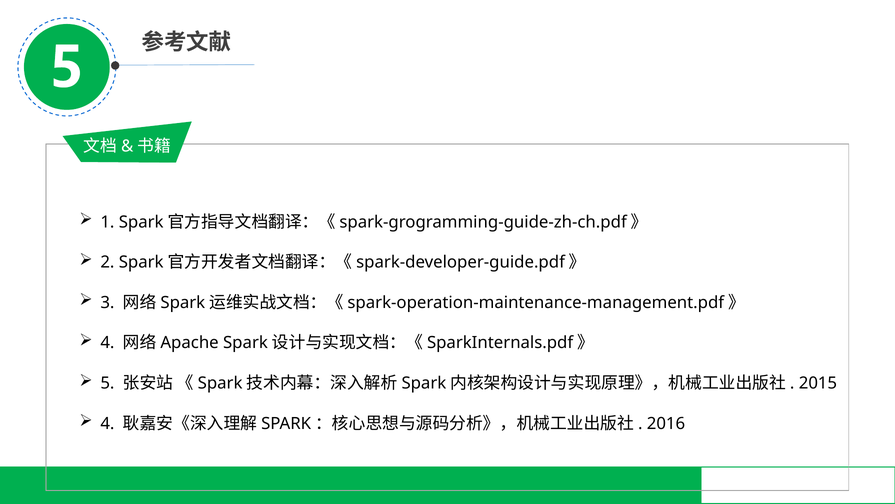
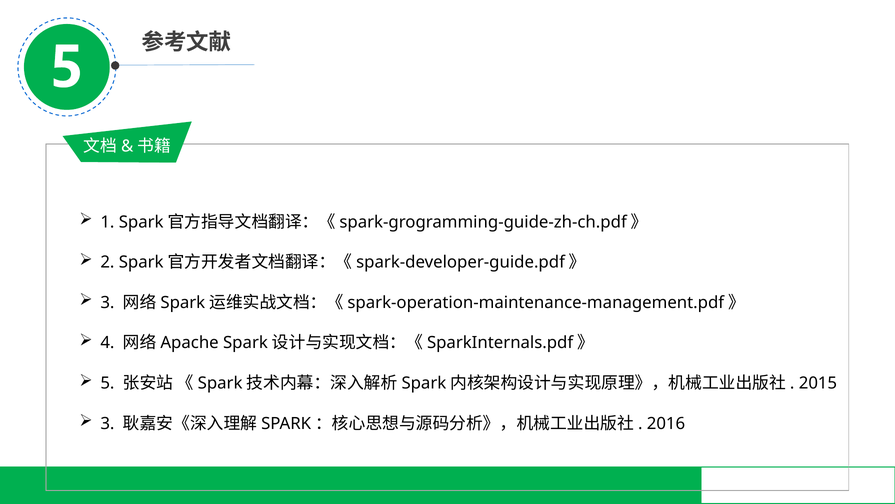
4 at (107, 423): 4 -> 3
